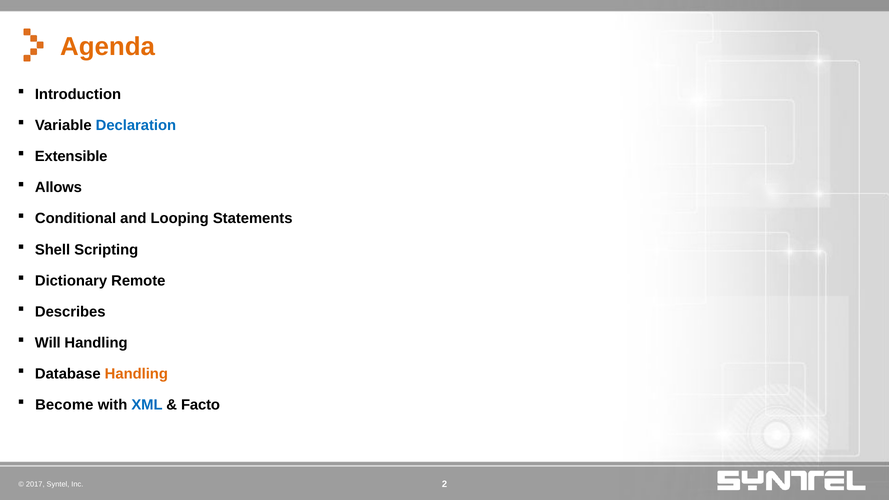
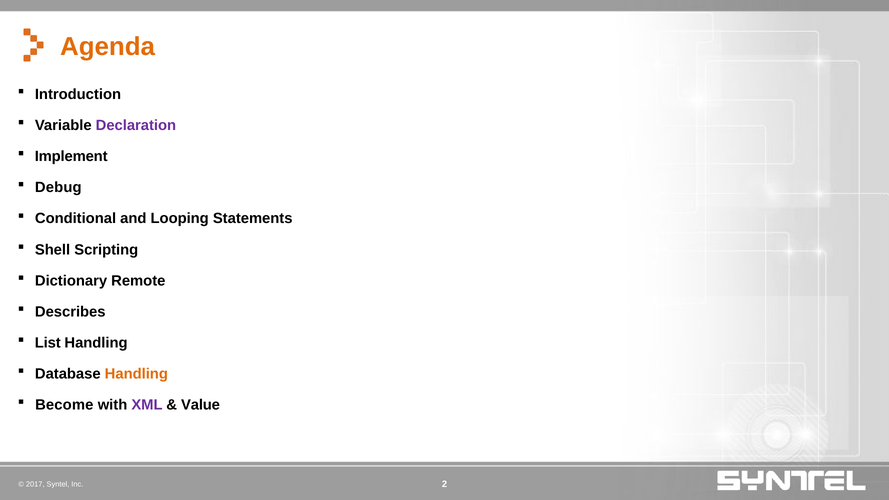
Declaration colour: blue -> purple
Extensible: Extensible -> Implement
Allows: Allows -> Debug
Will: Will -> List
XML colour: blue -> purple
Facto: Facto -> Value
